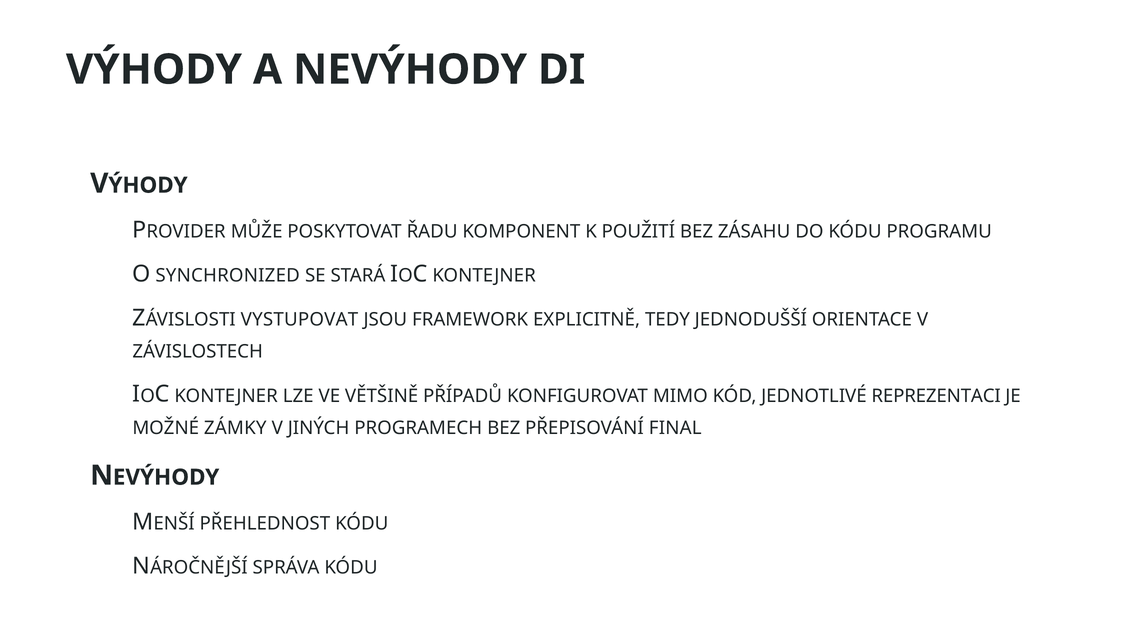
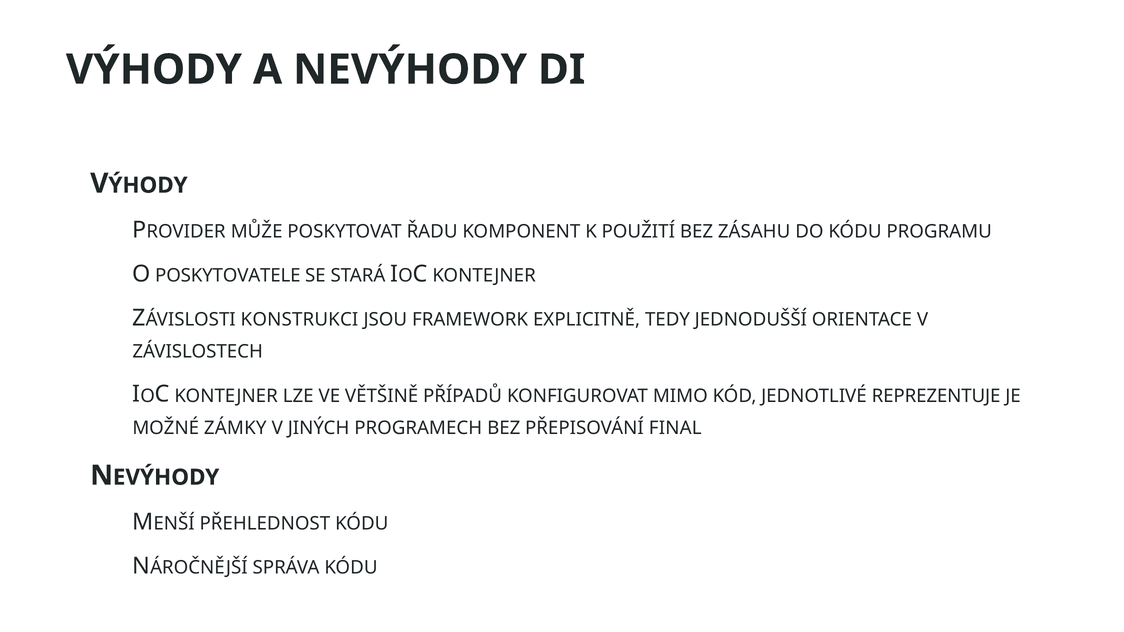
SYNCHRONIZED: SYNCHRONIZED -> POSKYTOVATELE
VYSTUPOVAT: VYSTUPOVAT -> KONSTRUKCI
REPREZENTACI: REPREZENTACI -> REPREZENTUJE
